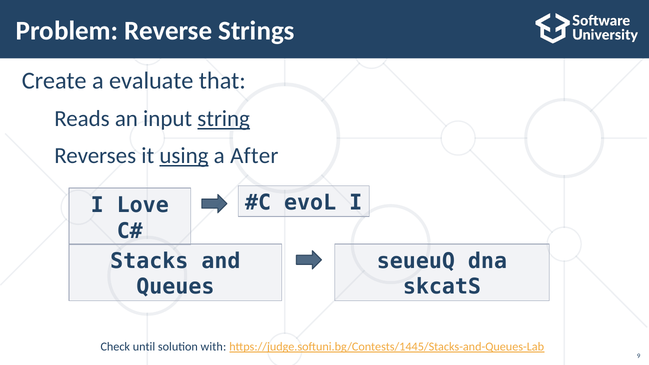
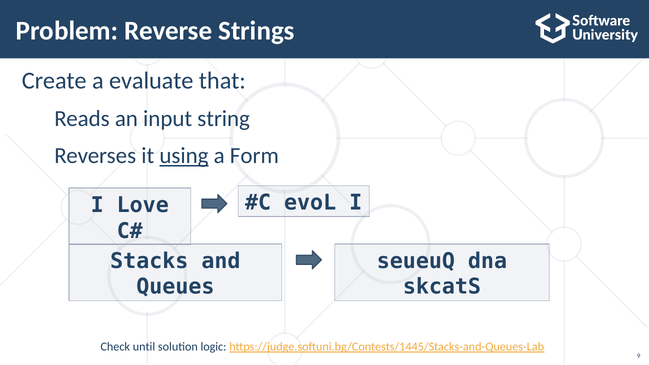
string underline: present -> none
After: After -> Form
with: with -> logic
